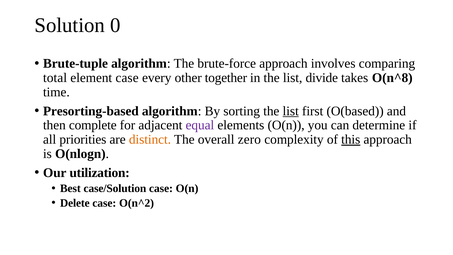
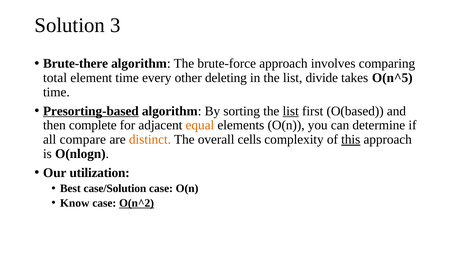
0: 0 -> 3
Brute-tuple: Brute-tuple -> Brute-there
element case: case -> time
together: together -> deleting
O(n^8: O(n^8 -> O(n^5
Presorting-based underline: none -> present
equal colour: purple -> orange
priorities: priorities -> compare
zero: zero -> cells
Delete: Delete -> Know
O(n^2 underline: none -> present
